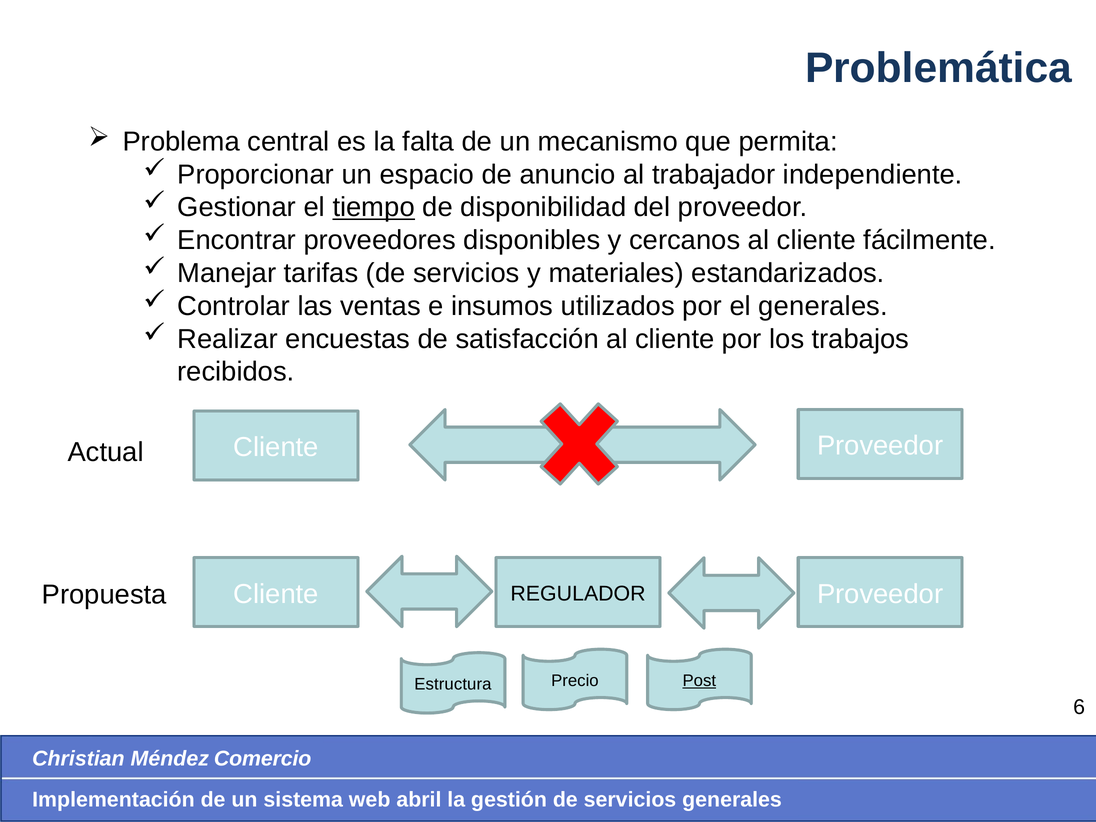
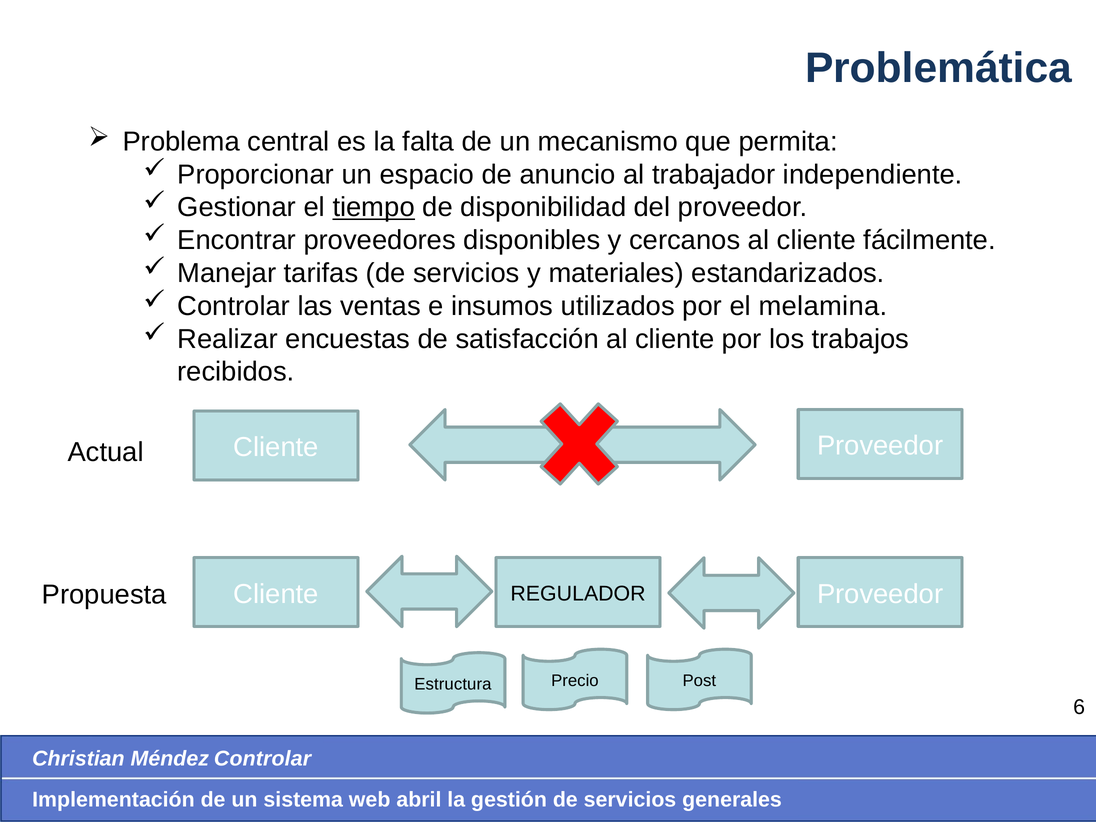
el generales: generales -> melamina
Post underline: present -> none
Comercio at (263, 759): Comercio -> Controlar
